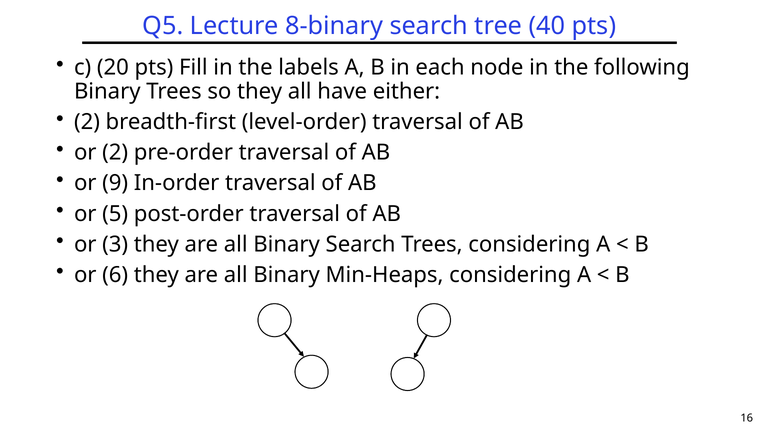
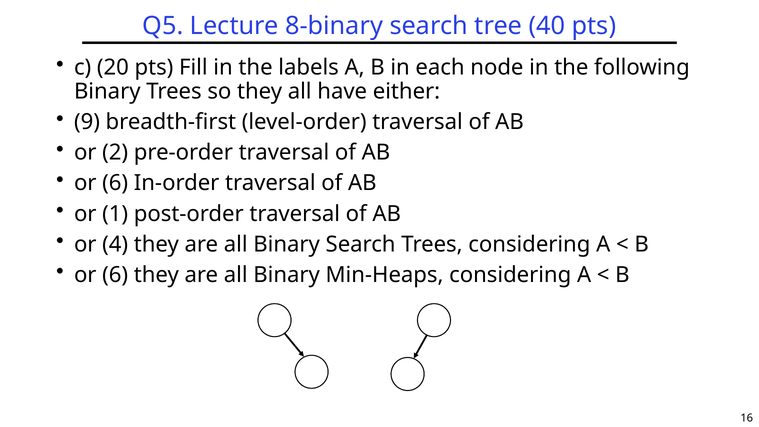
2 at (87, 122): 2 -> 9
9 at (115, 183): 9 -> 6
5: 5 -> 1
3: 3 -> 4
